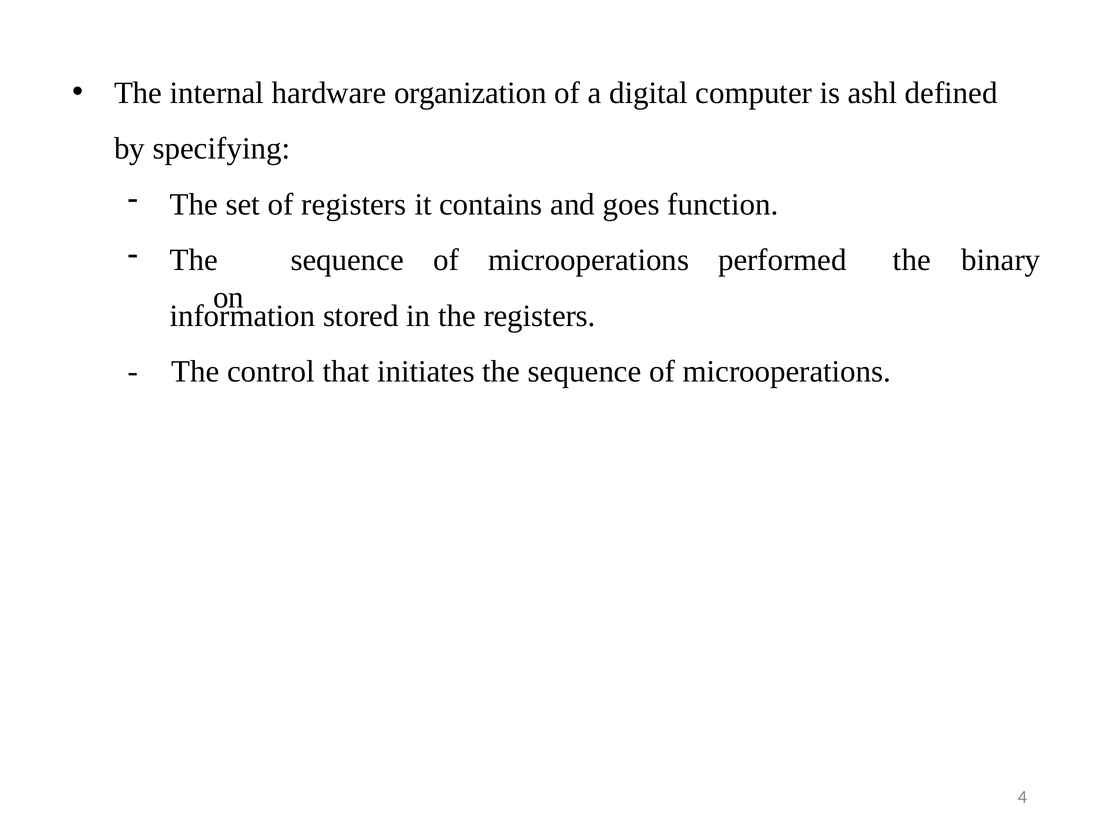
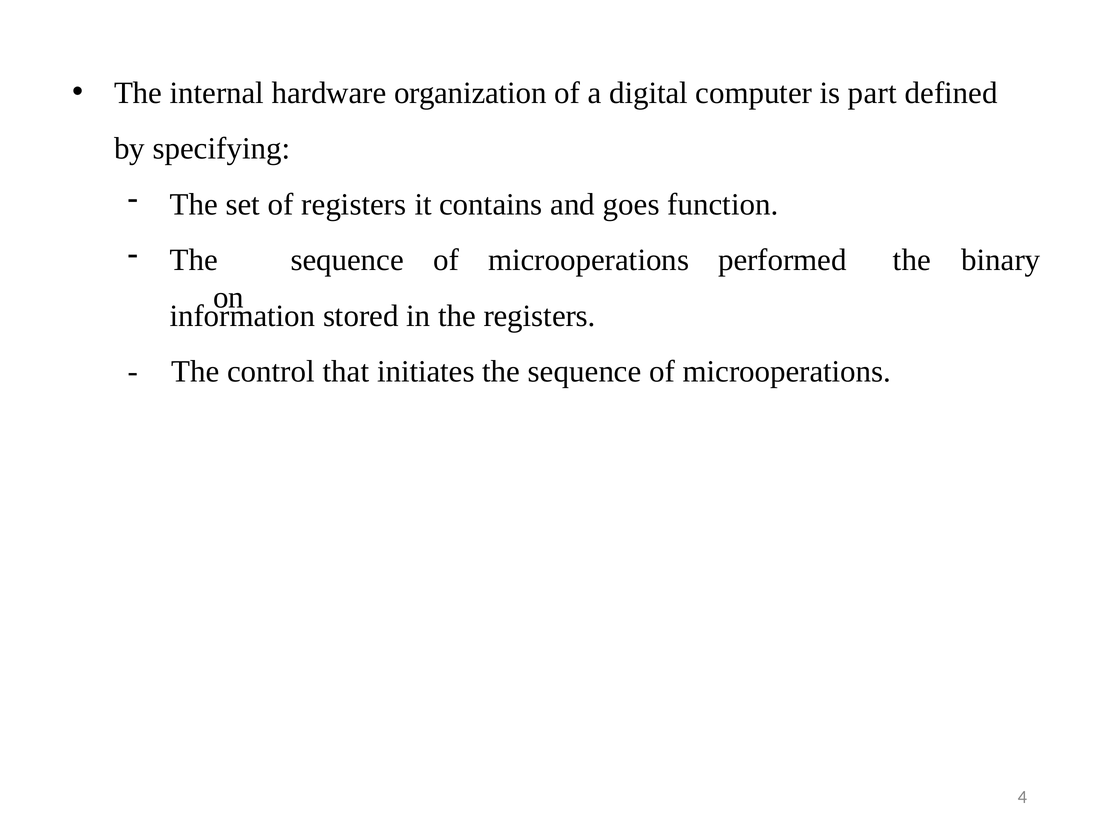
ashl: ashl -> part
